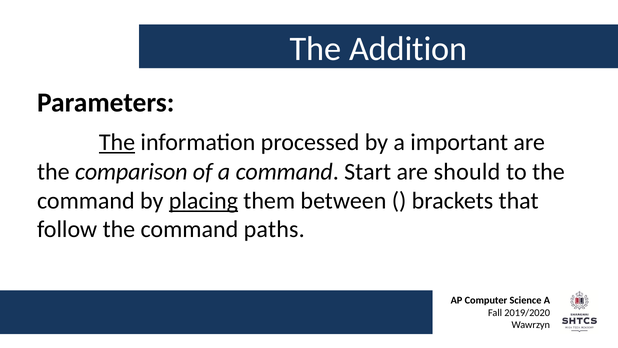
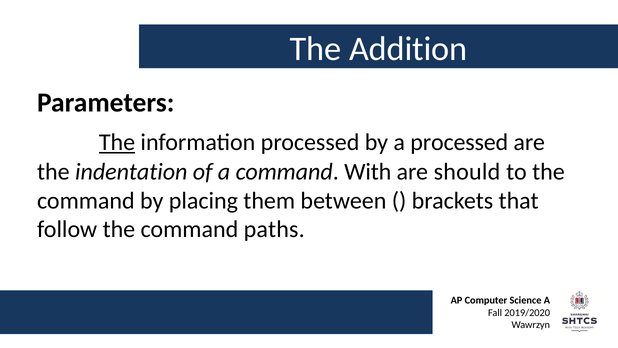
a important: important -> processed
comparison: comparison -> indentation
Start: Start -> With
placing underline: present -> none
